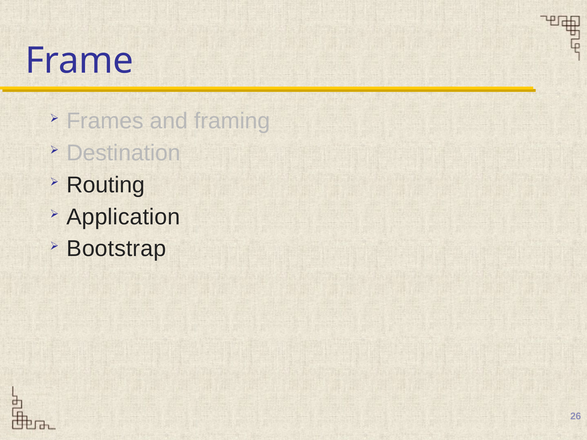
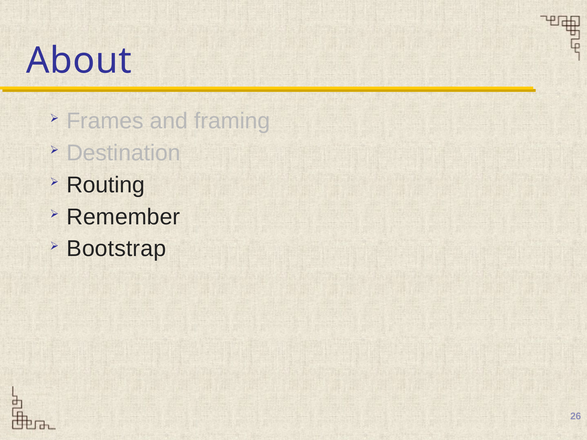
Frame: Frame -> About
Application: Application -> Remember
